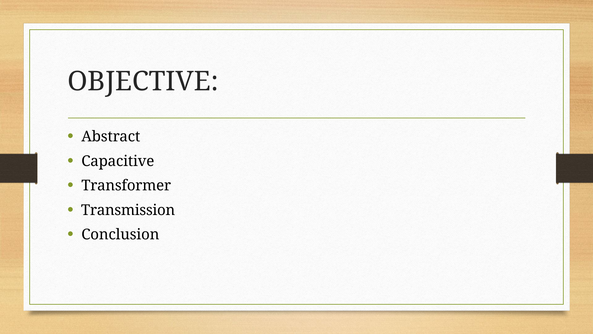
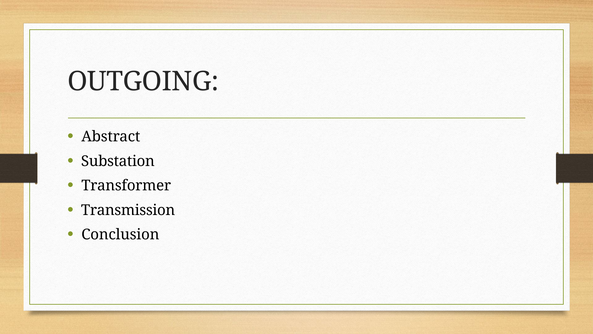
OBJECTIVE: OBJECTIVE -> OUTGOING
Capacitive: Capacitive -> Substation
